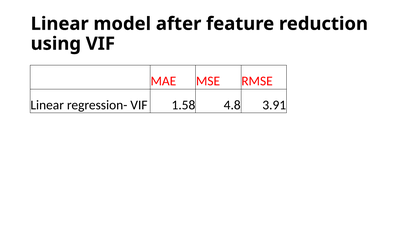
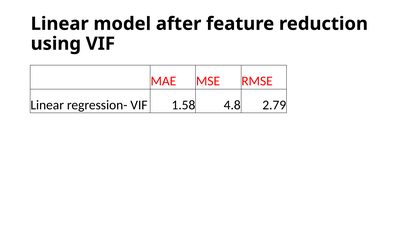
3.91: 3.91 -> 2.79
